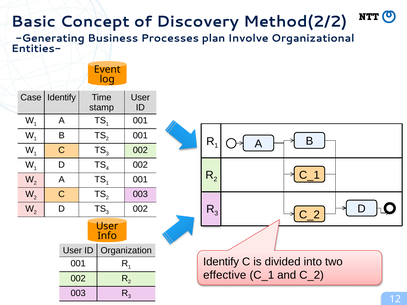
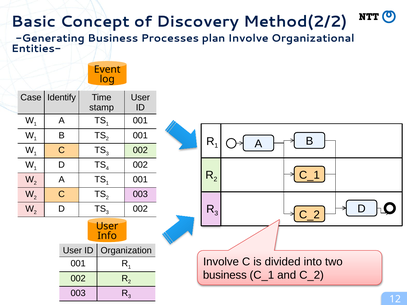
Identify at (221, 262): Identify -> Involve
effective at (225, 275): effective -> business
